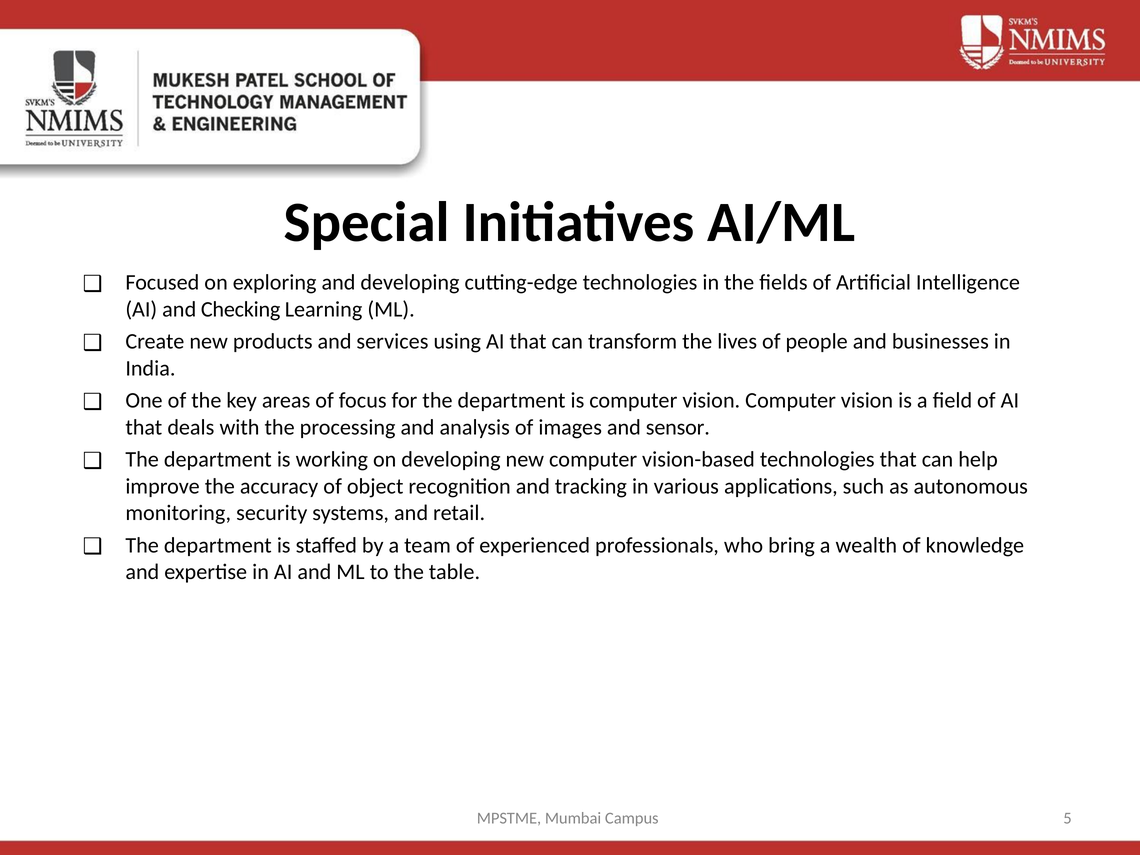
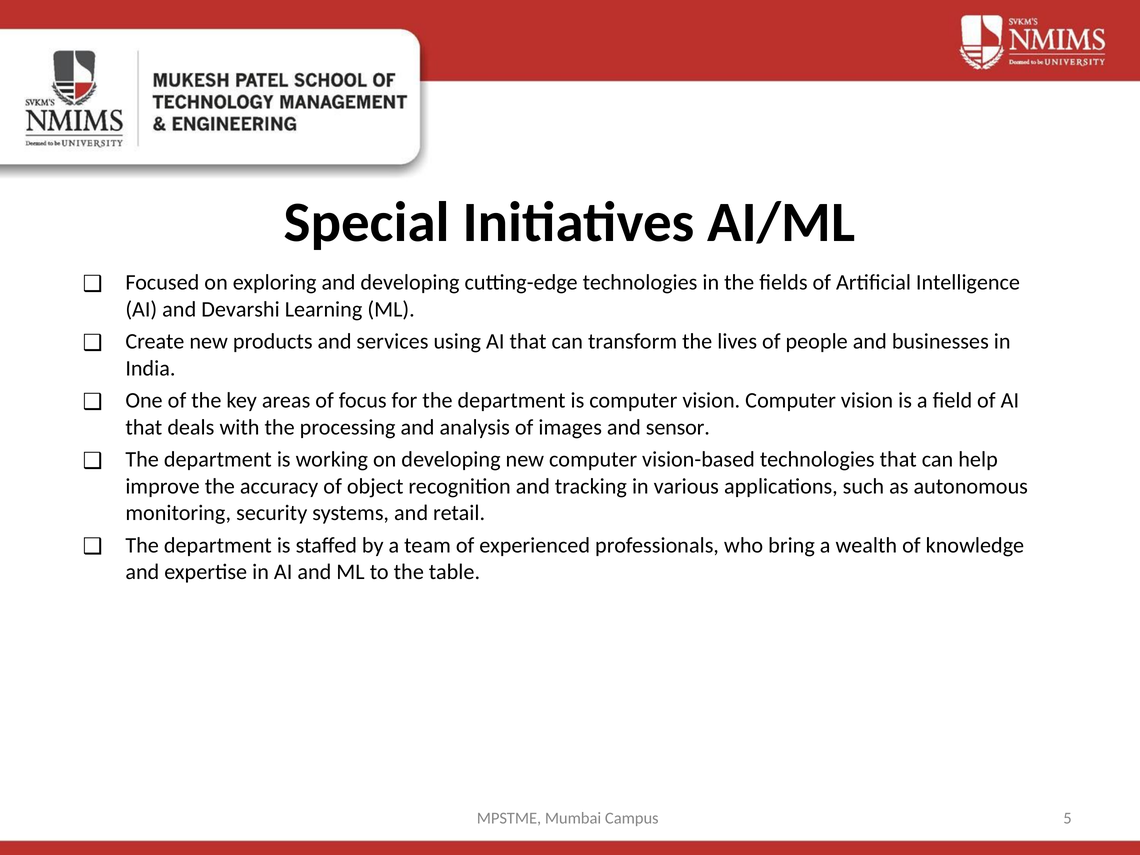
Checking: Checking -> Devarshi
